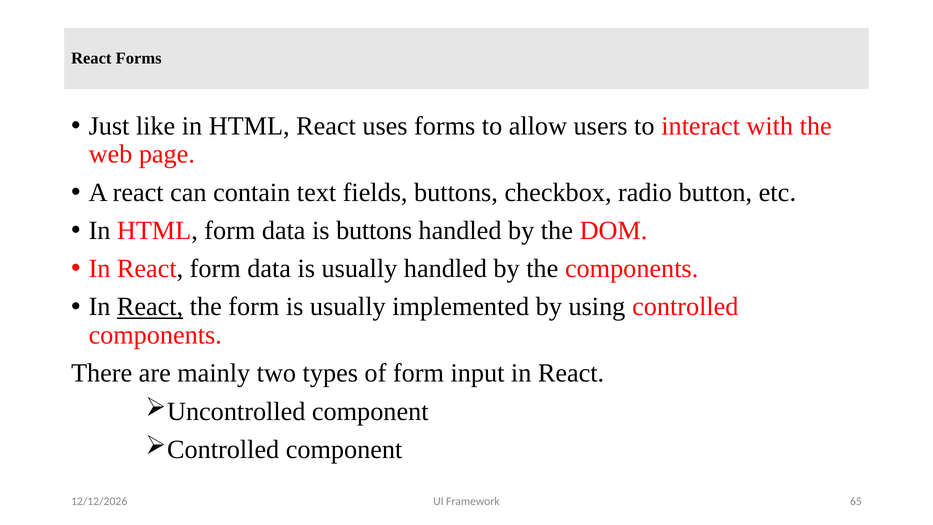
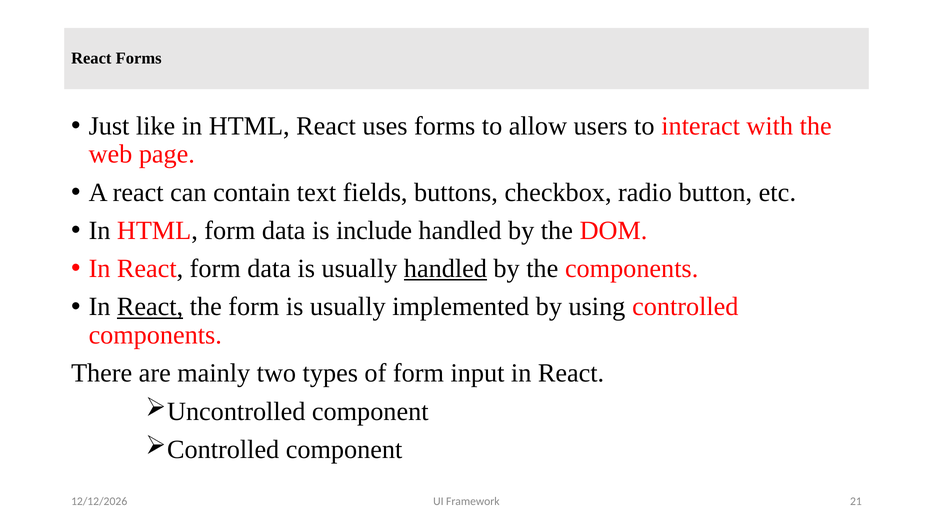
is buttons: buttons -> include
handled at (445, 269) underline: none -> present
65: 65 -> 21
